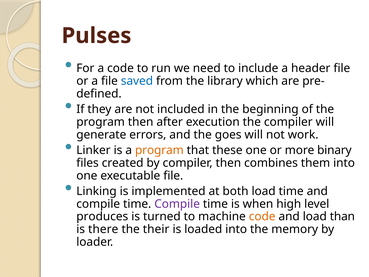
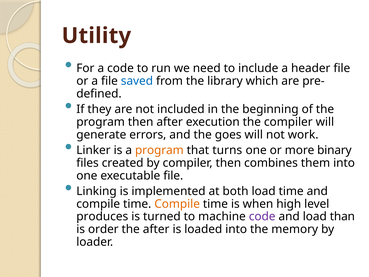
Pulses: Pulses -> Utility
these: these -> turns
Compile at (177, 204) colour: purple -> orange
code at (262, 216) colour: orange -> purple
there: there -> order
the their: their -> after
